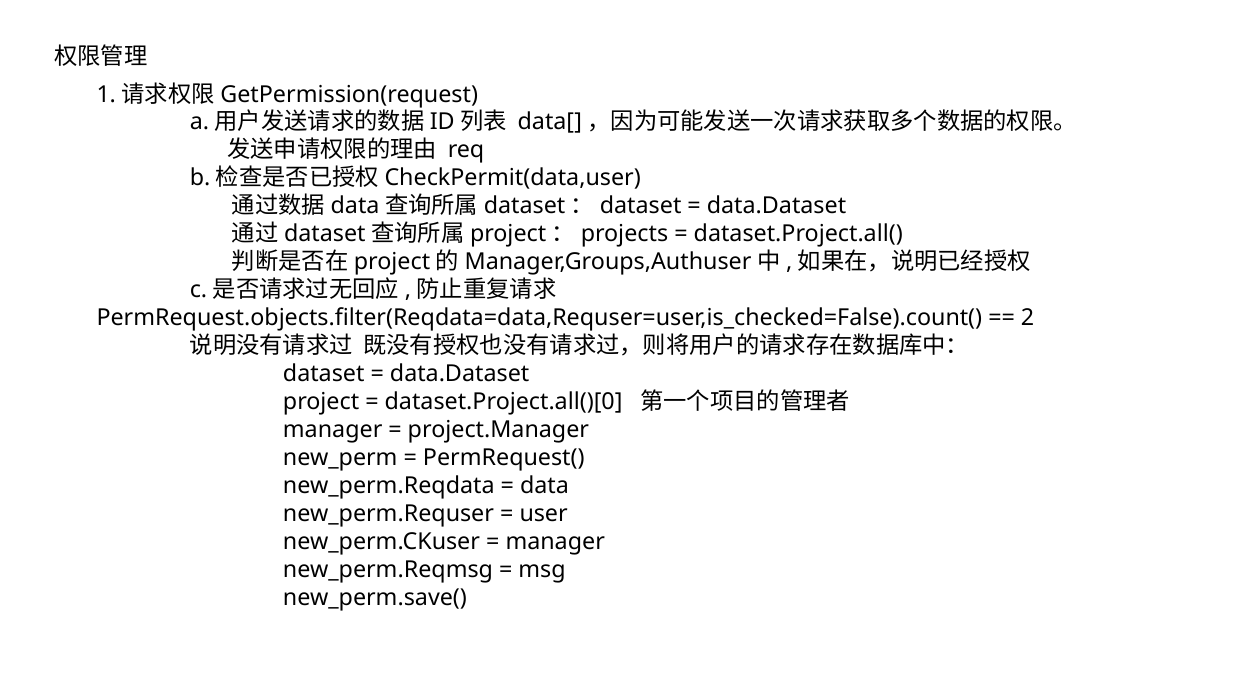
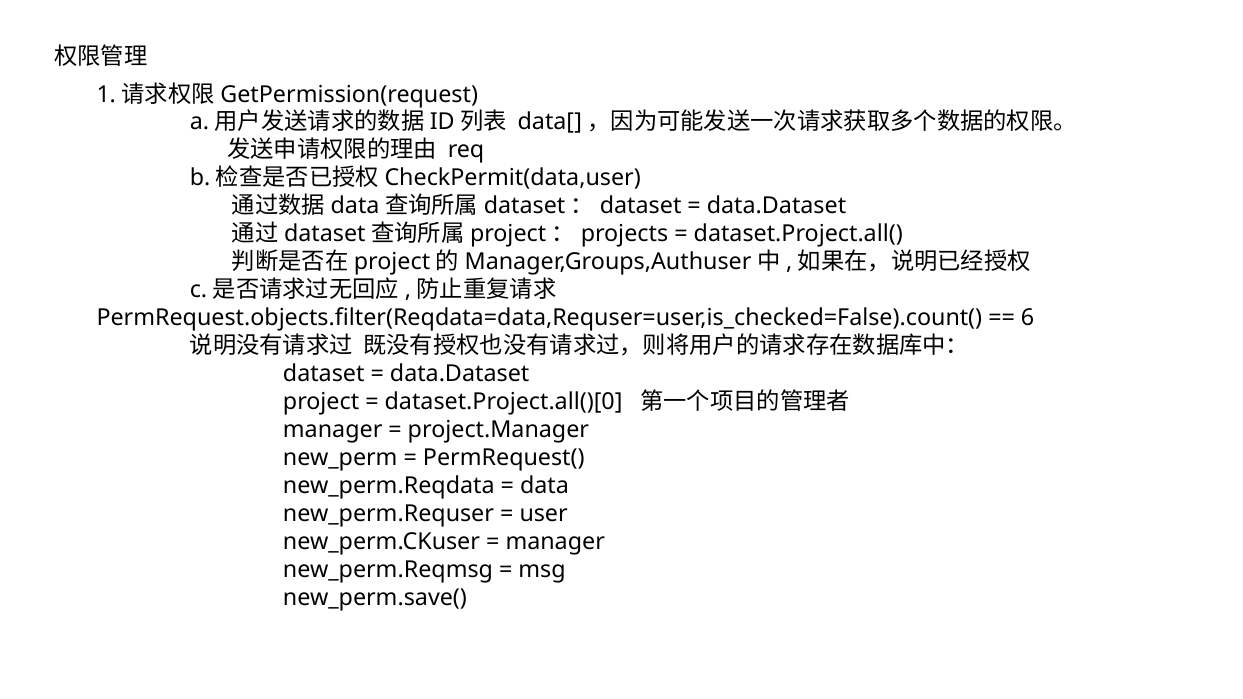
2: 2 -> 6
